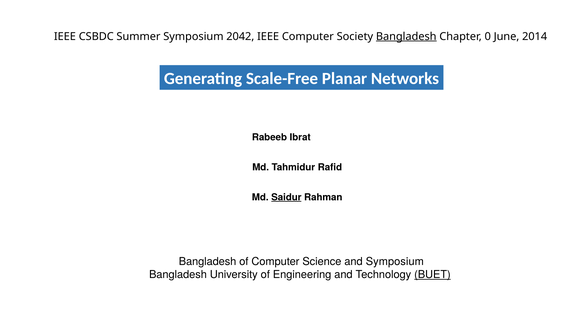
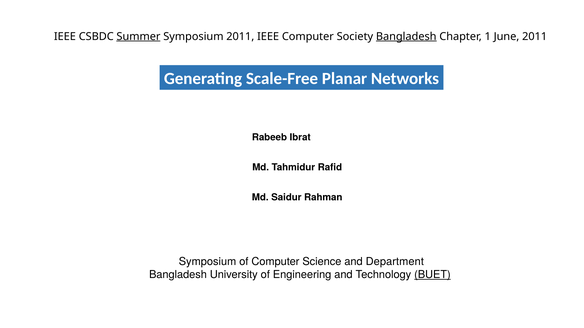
Summer underline: none -> present
Symposium 2042: 2042 -> 2011
0: 0 -> 1
June 2014: 2014 -> 2011
Saidur underline: present -> none
Bangladesh at (208, 262): Bangladesh -> Symposium
and Symposium: Symposium -> Department
